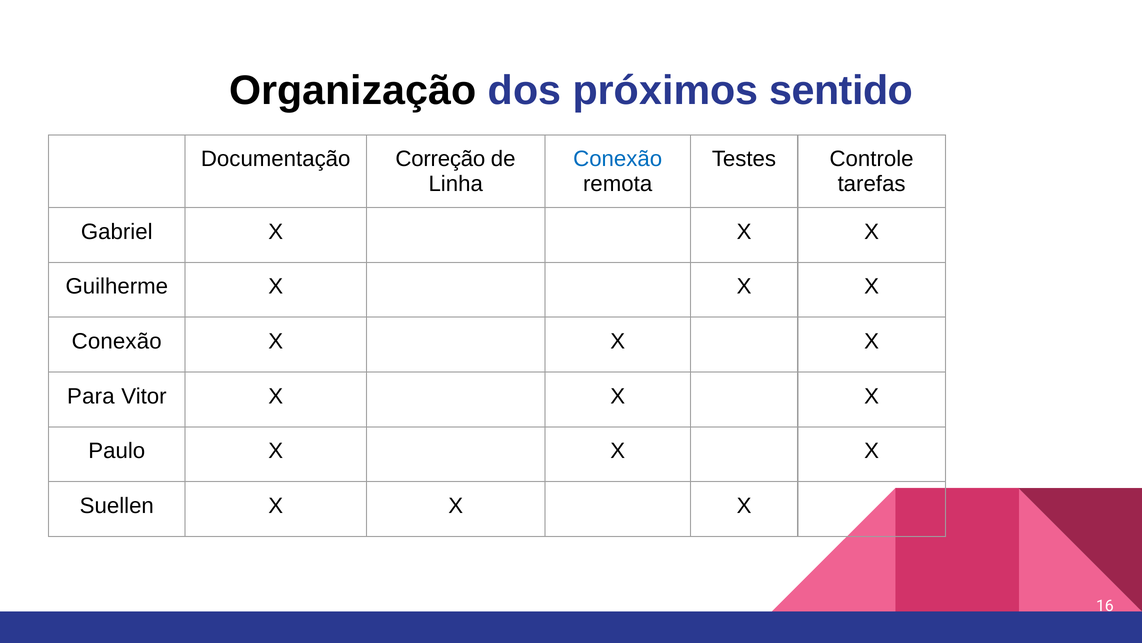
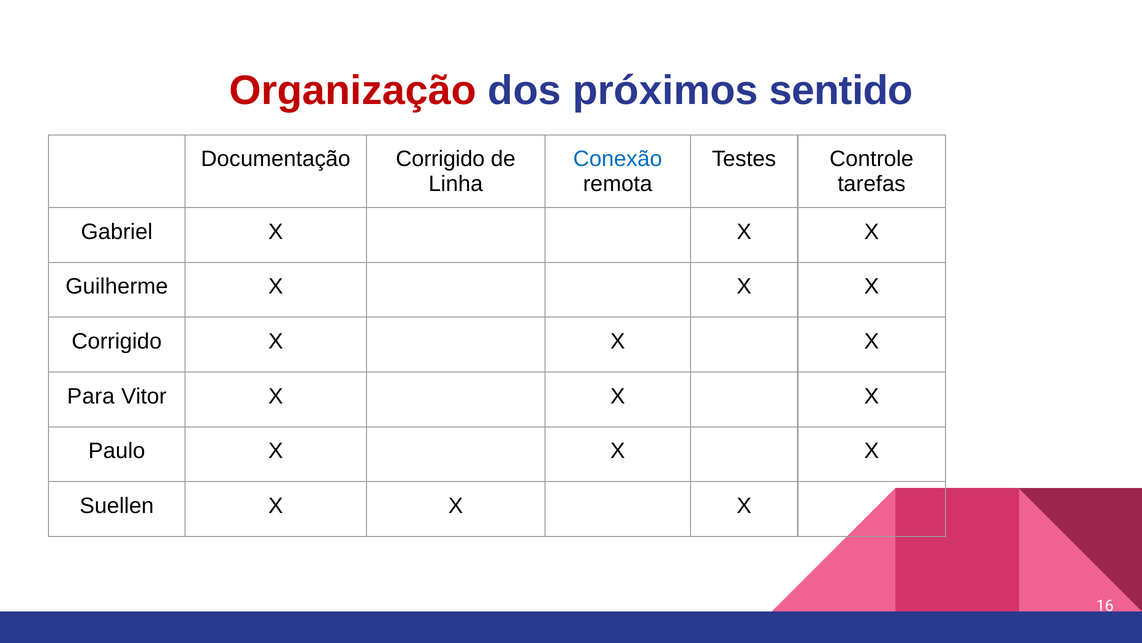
Organização colour: black -> red
Documentação Correção: Correção -> Corrigido
Conexão at (117, 341): Conexão -> Corrigido
